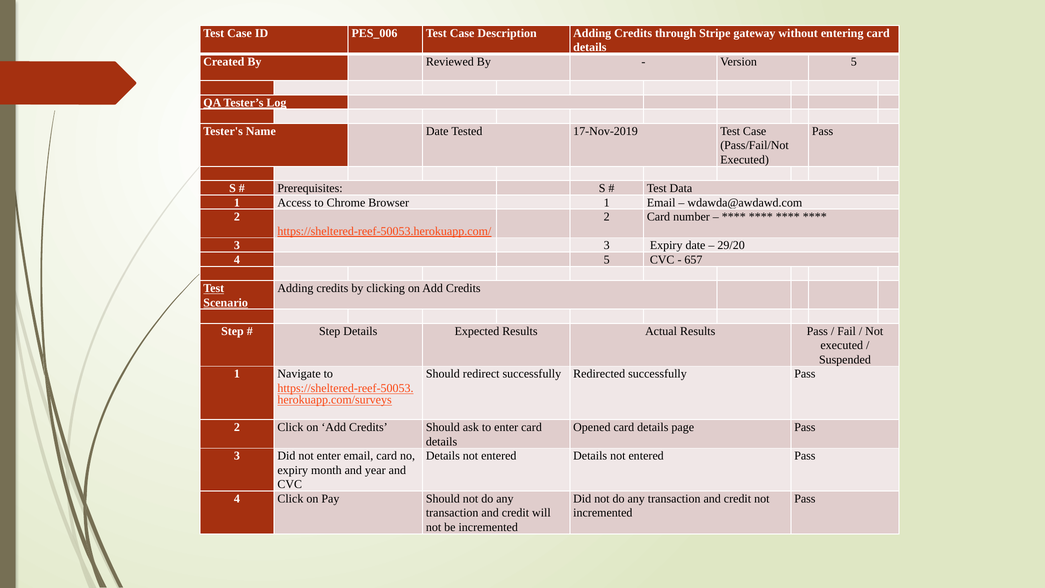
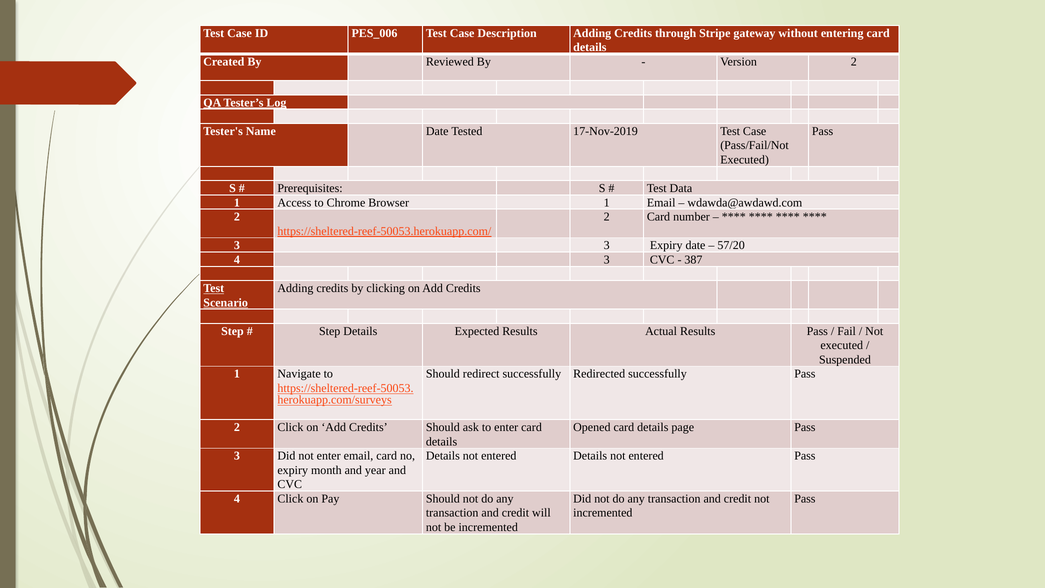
Version 5: 5 -> 2
29/20: 29/20 -> 57/20
4 5: 5 -> 3
657: 657 -> 387
